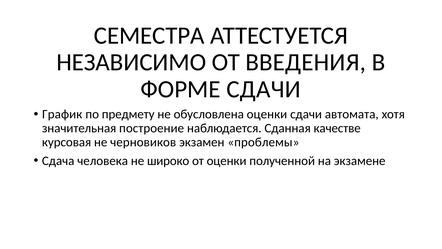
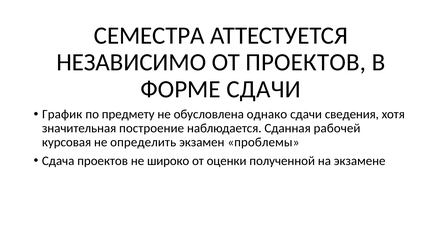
ОТ ВВЕДЕНИЯ: ВВЕДЕНИЯ -> ПРОЕКТОВ
обусловлена оценки: оценки -> однако
автомата: автомата -> сведения
качестве: качестве -> рабочей
черновиков: черновиков -> определить
Сдача человека: человека -> проектов
